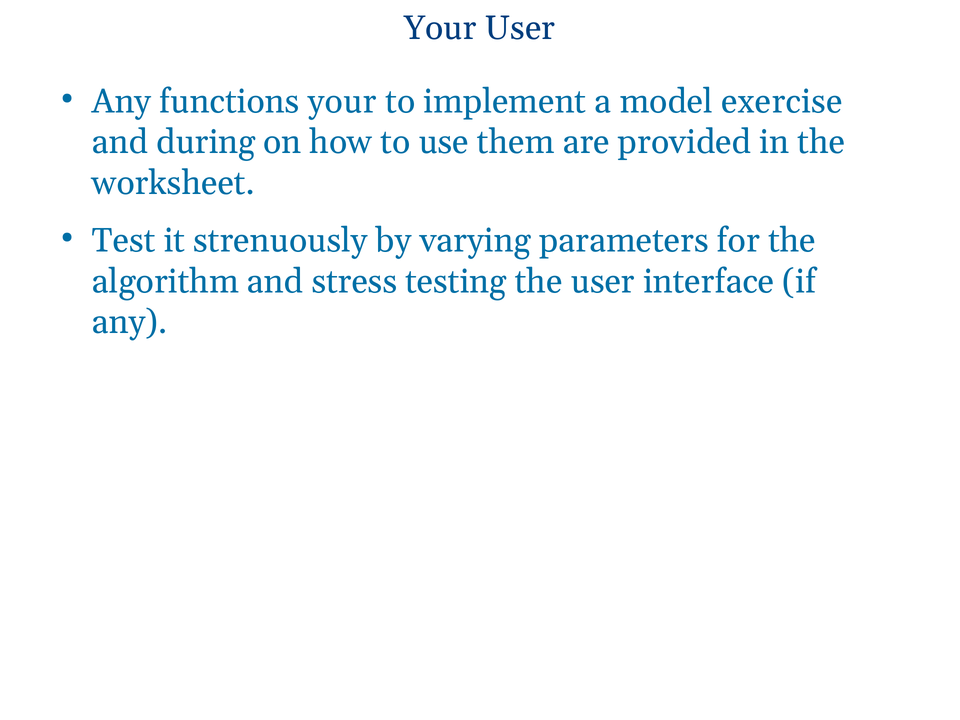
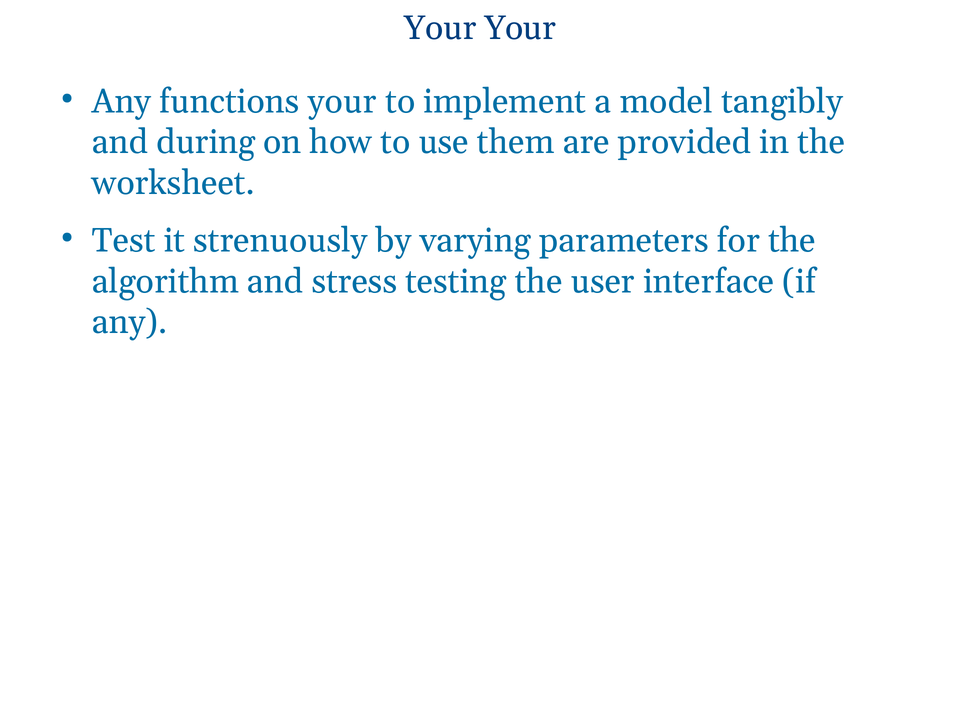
Your User: User -> Your
exercise: exercise -> tangibly
